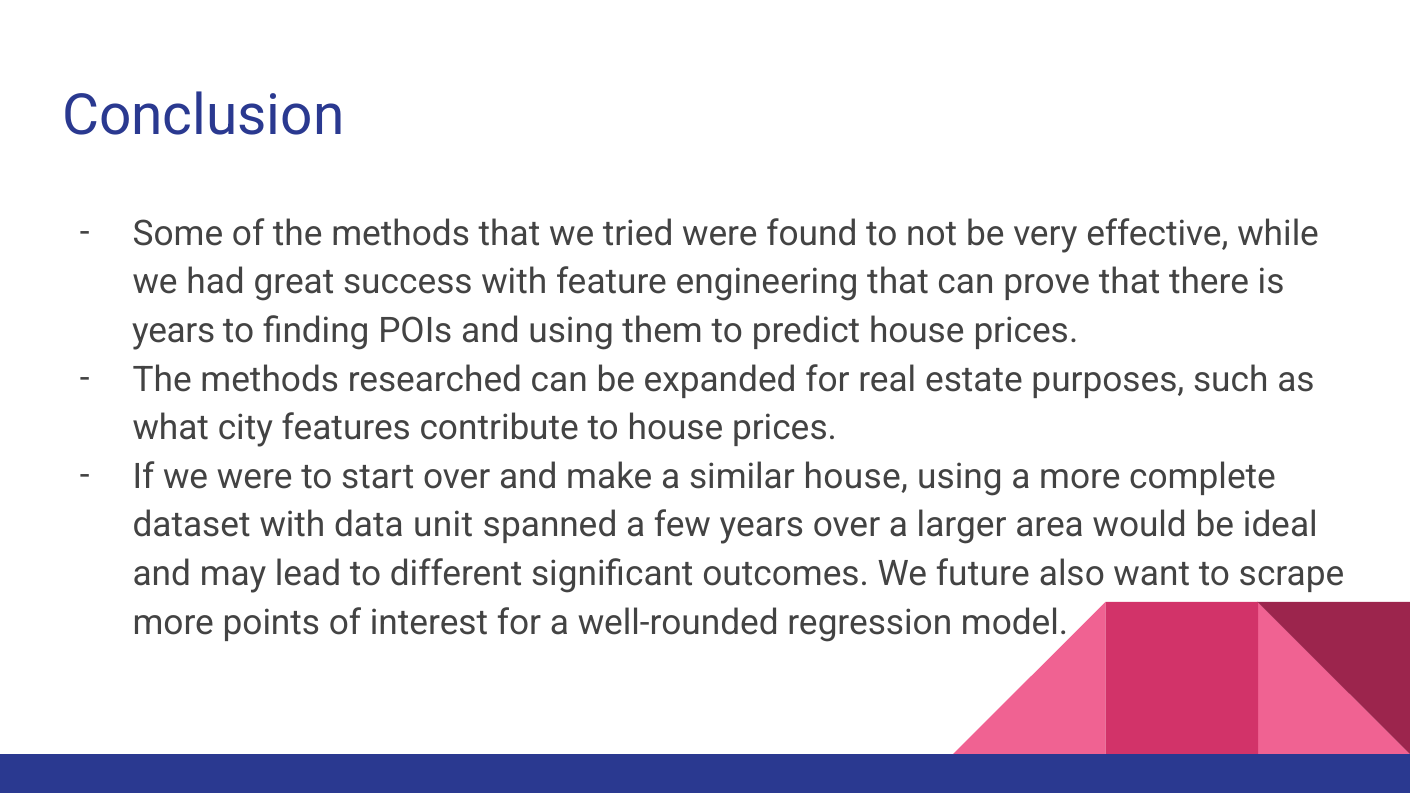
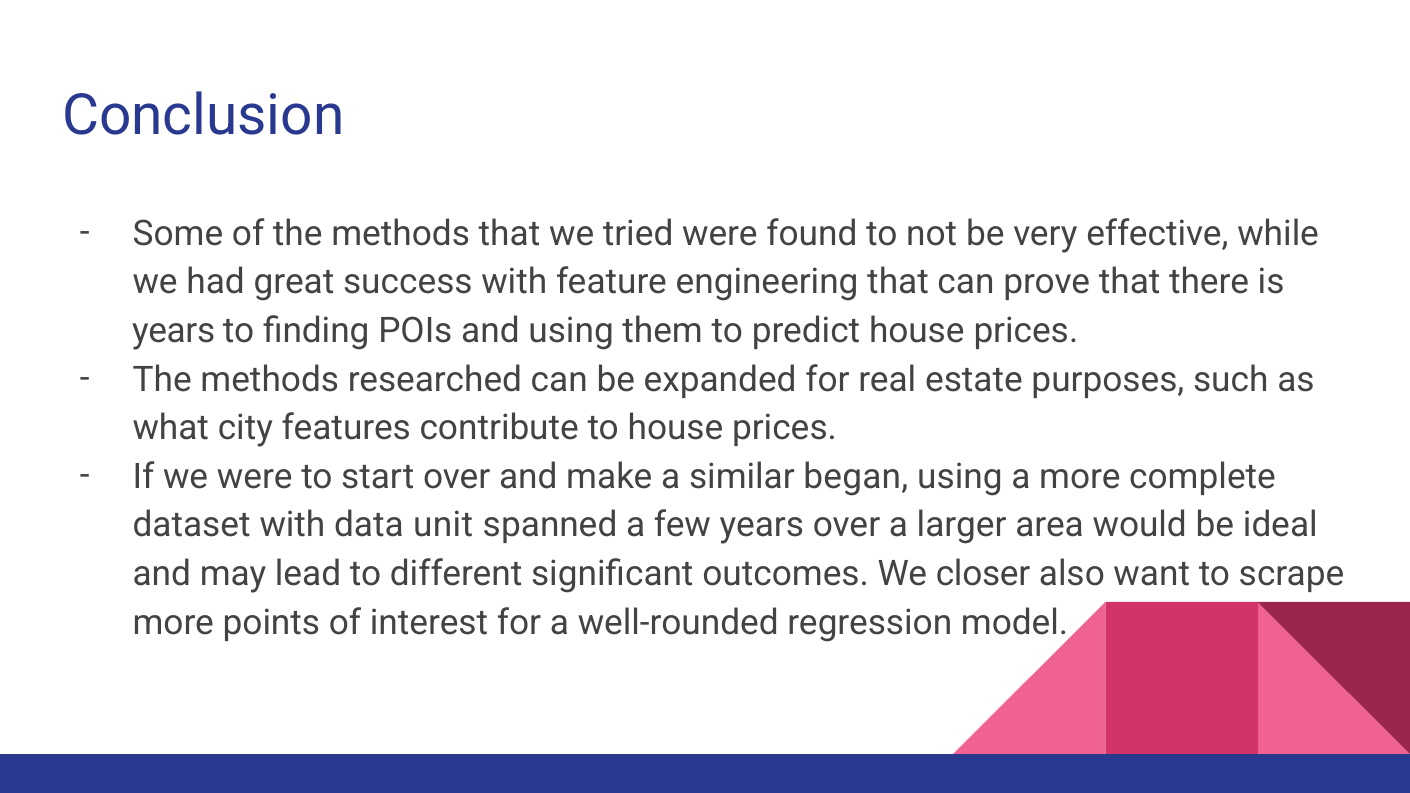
similar house: house -> began
future: future -> closer
